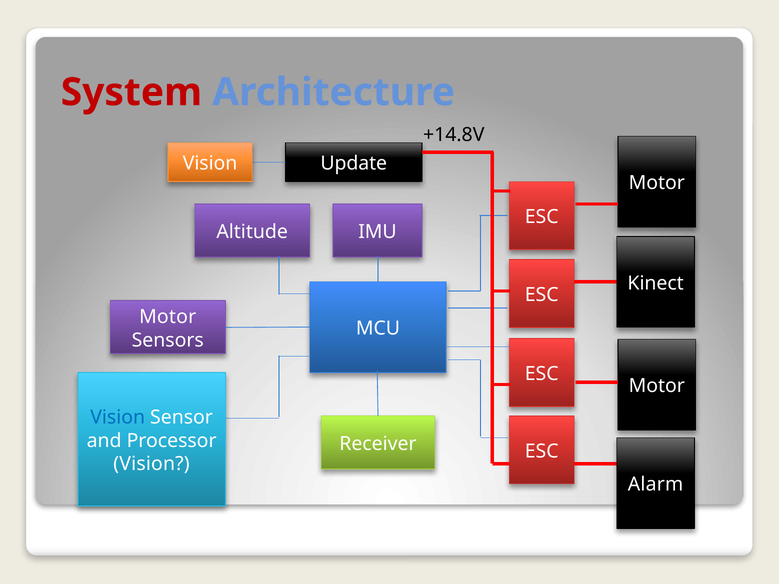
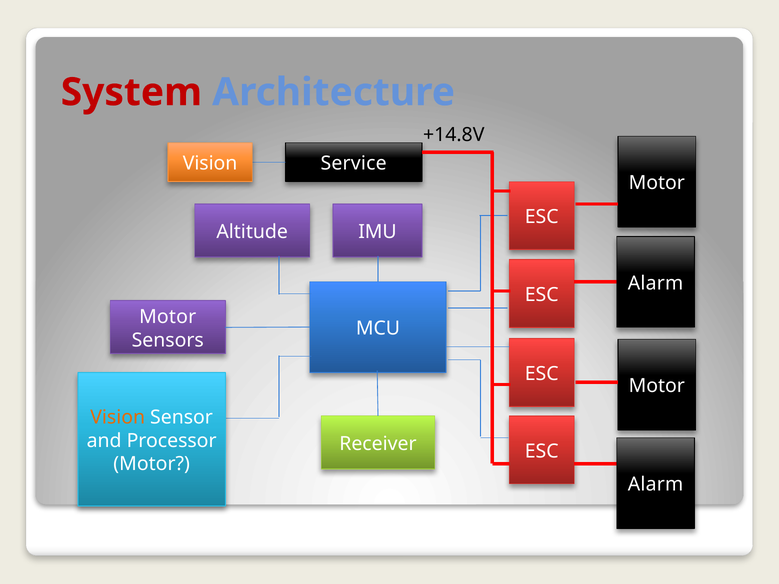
Update: Update -> Service
Kinect at (656, 283): Kinect -> Alarm
Vision at (118, 417) colour: blue -> orange
Vision at (152, 464): Vision -> Motor
